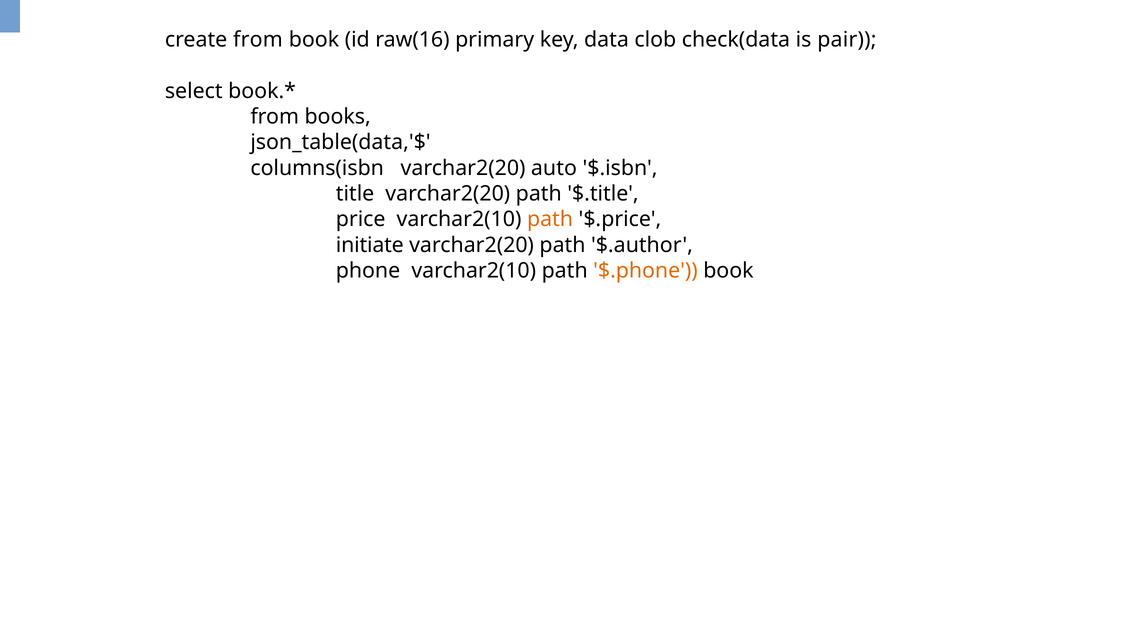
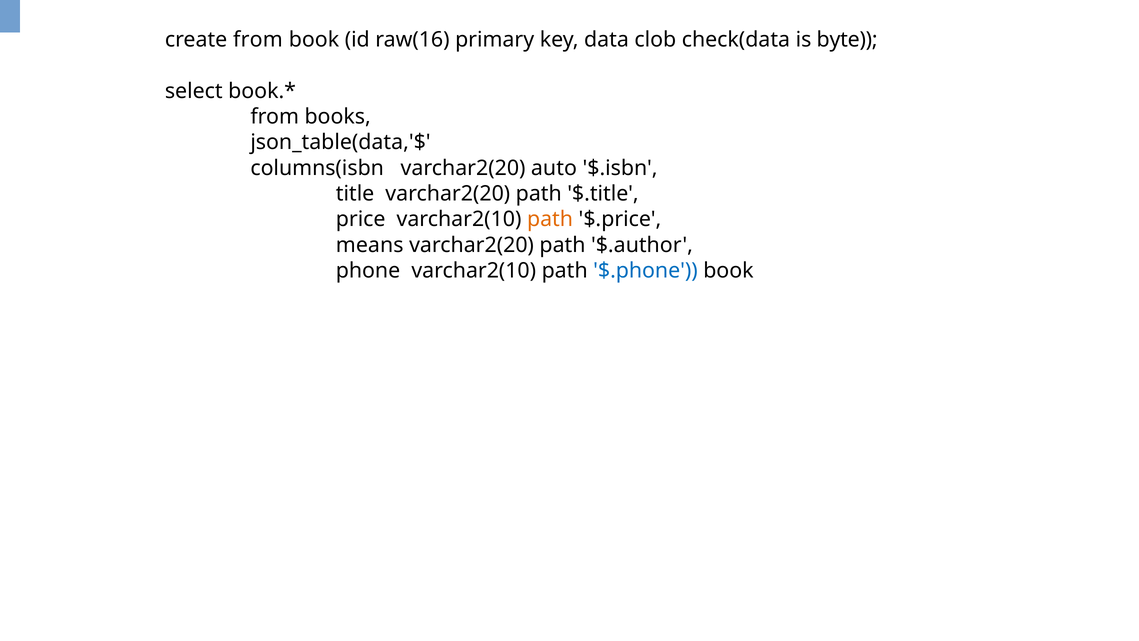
pair: pair -> byte
initiate: initiate -> means
$.phone colour: orange -> blue
